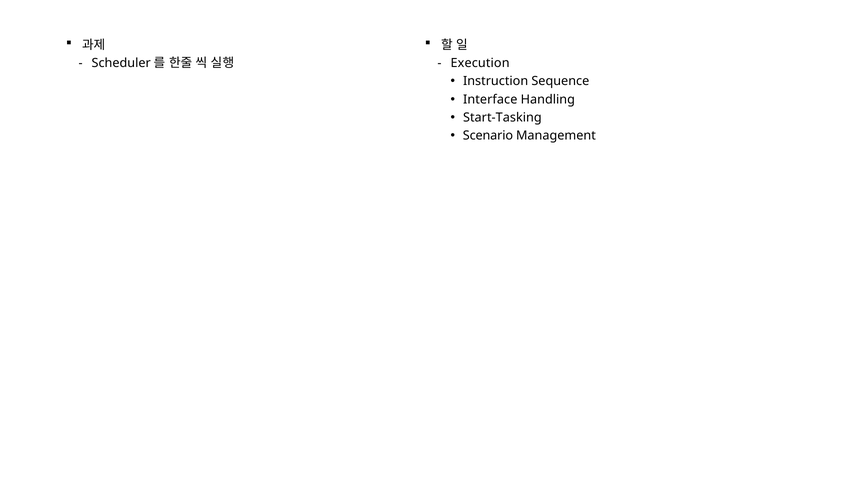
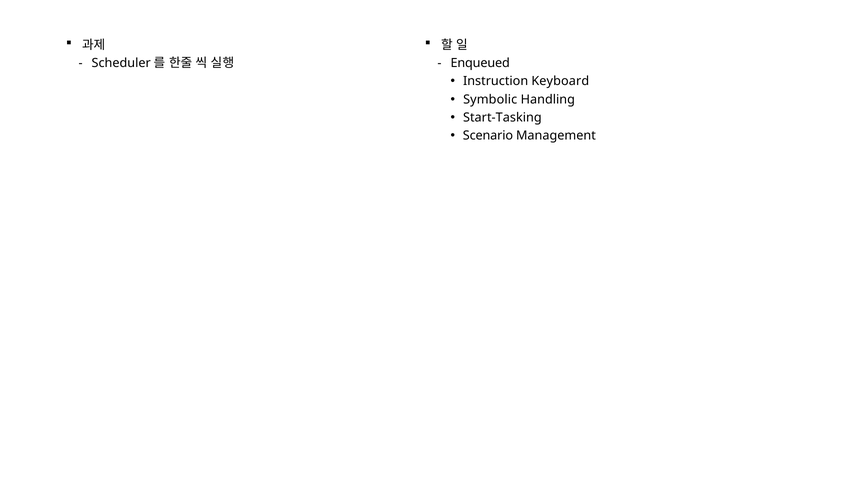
Execution: Execution -> Enqueued
Sequence: Sequence -> Keyboard
Interface: Interface -> Symbolic
